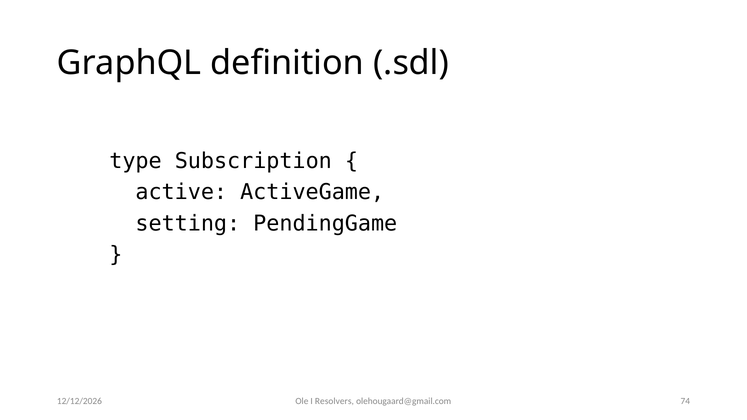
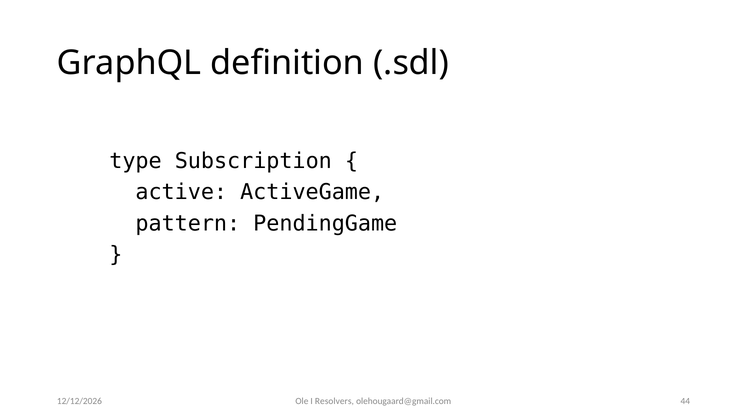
setting: setting -> pattern
74: 74 -> 44
